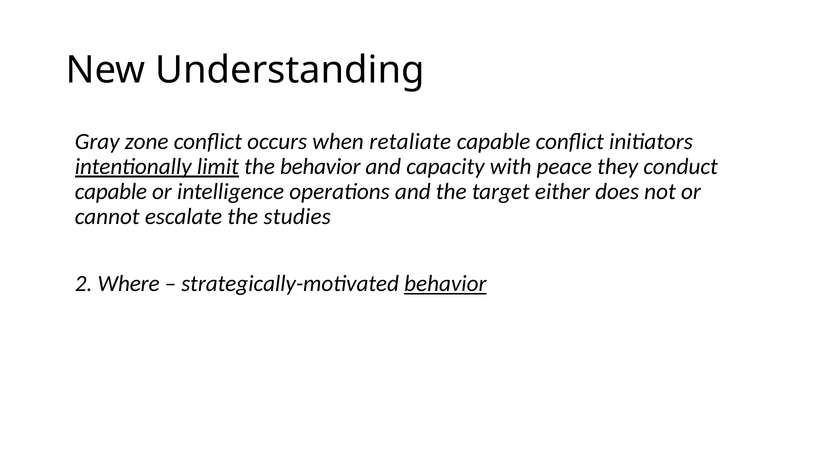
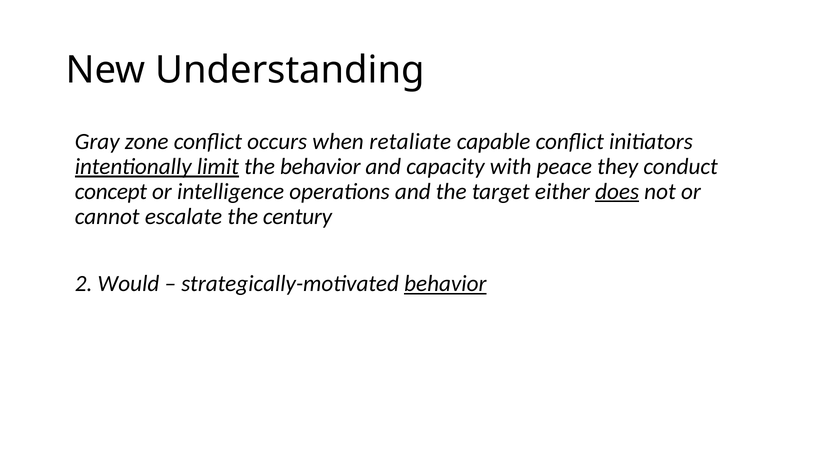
capable at (111, 191): capable -> concept
does underline: none -> present
studies: studies -> century
Where: Where -> Would
